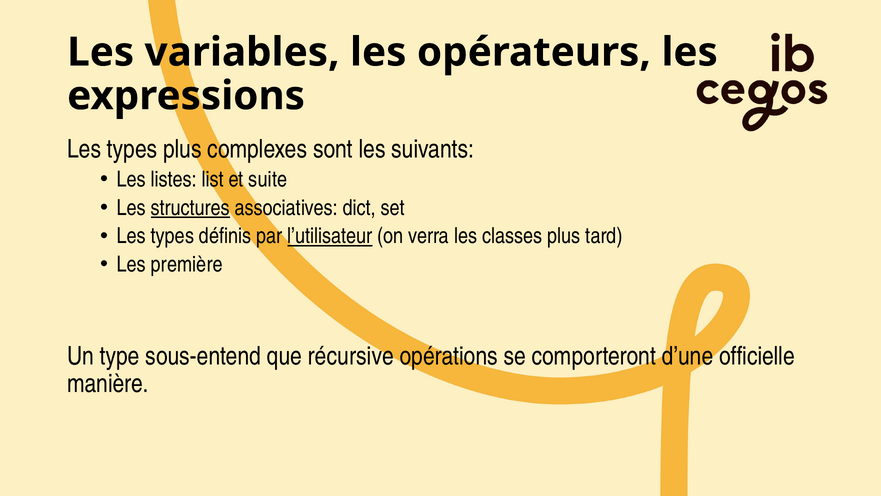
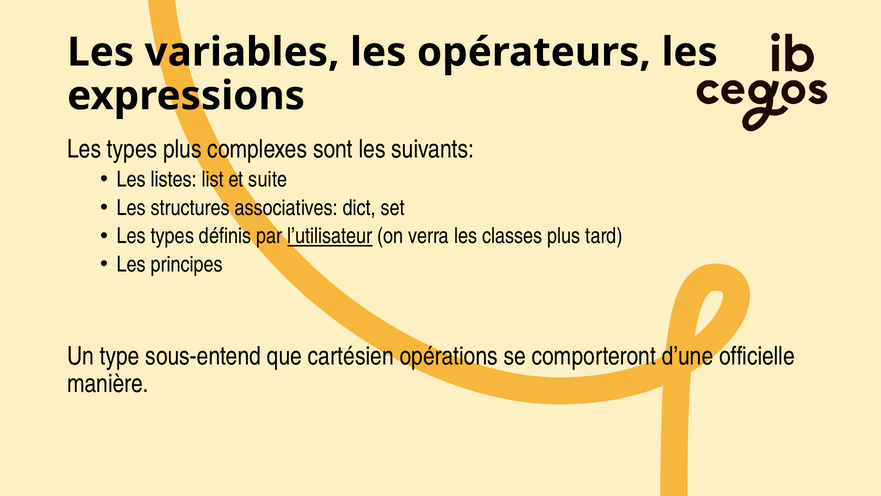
structures underline: present -> none
première: première -> principes
récursive: récursive -> cartésien
